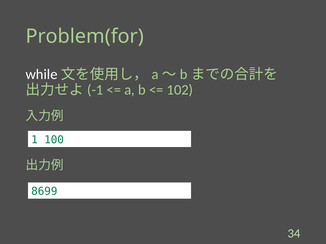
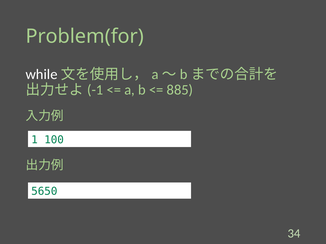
102: 102 -> 885
8699: 8699 -> 5650
